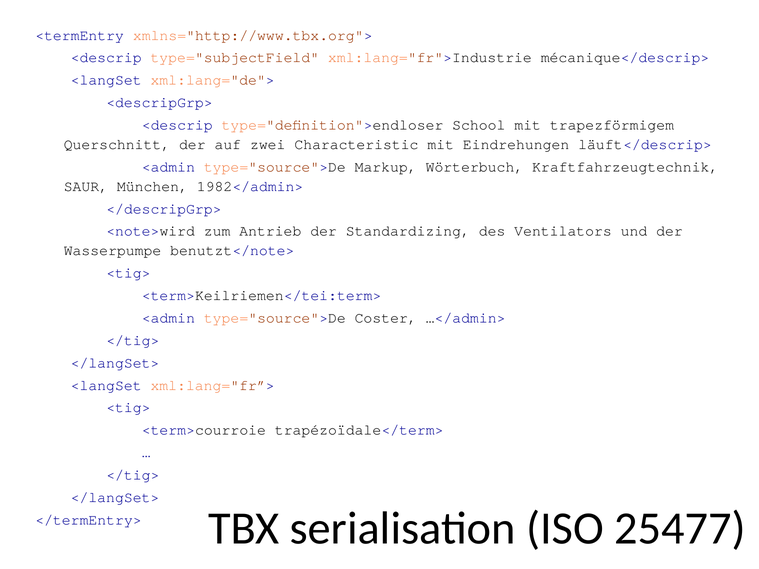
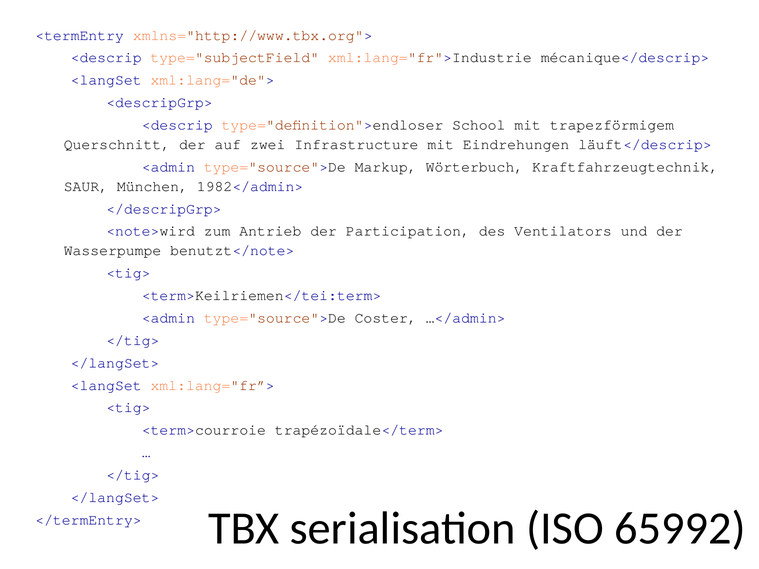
Characteristic: Characteristic -> Infrastructure
Standardizing: Standardizing -> Participation
25477: 25477 -> 65992
